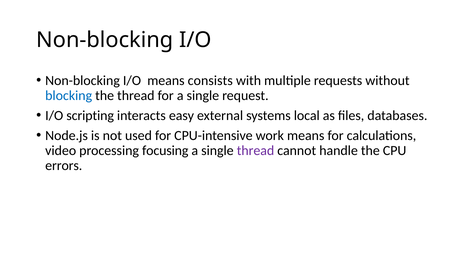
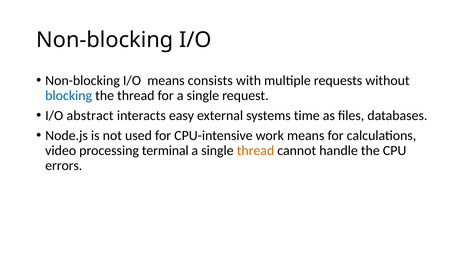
scripting: scripting -> abstract
local: local -> time
focusing: focusing -> terminal
thread at (256, 150) colour: purple -> orange
